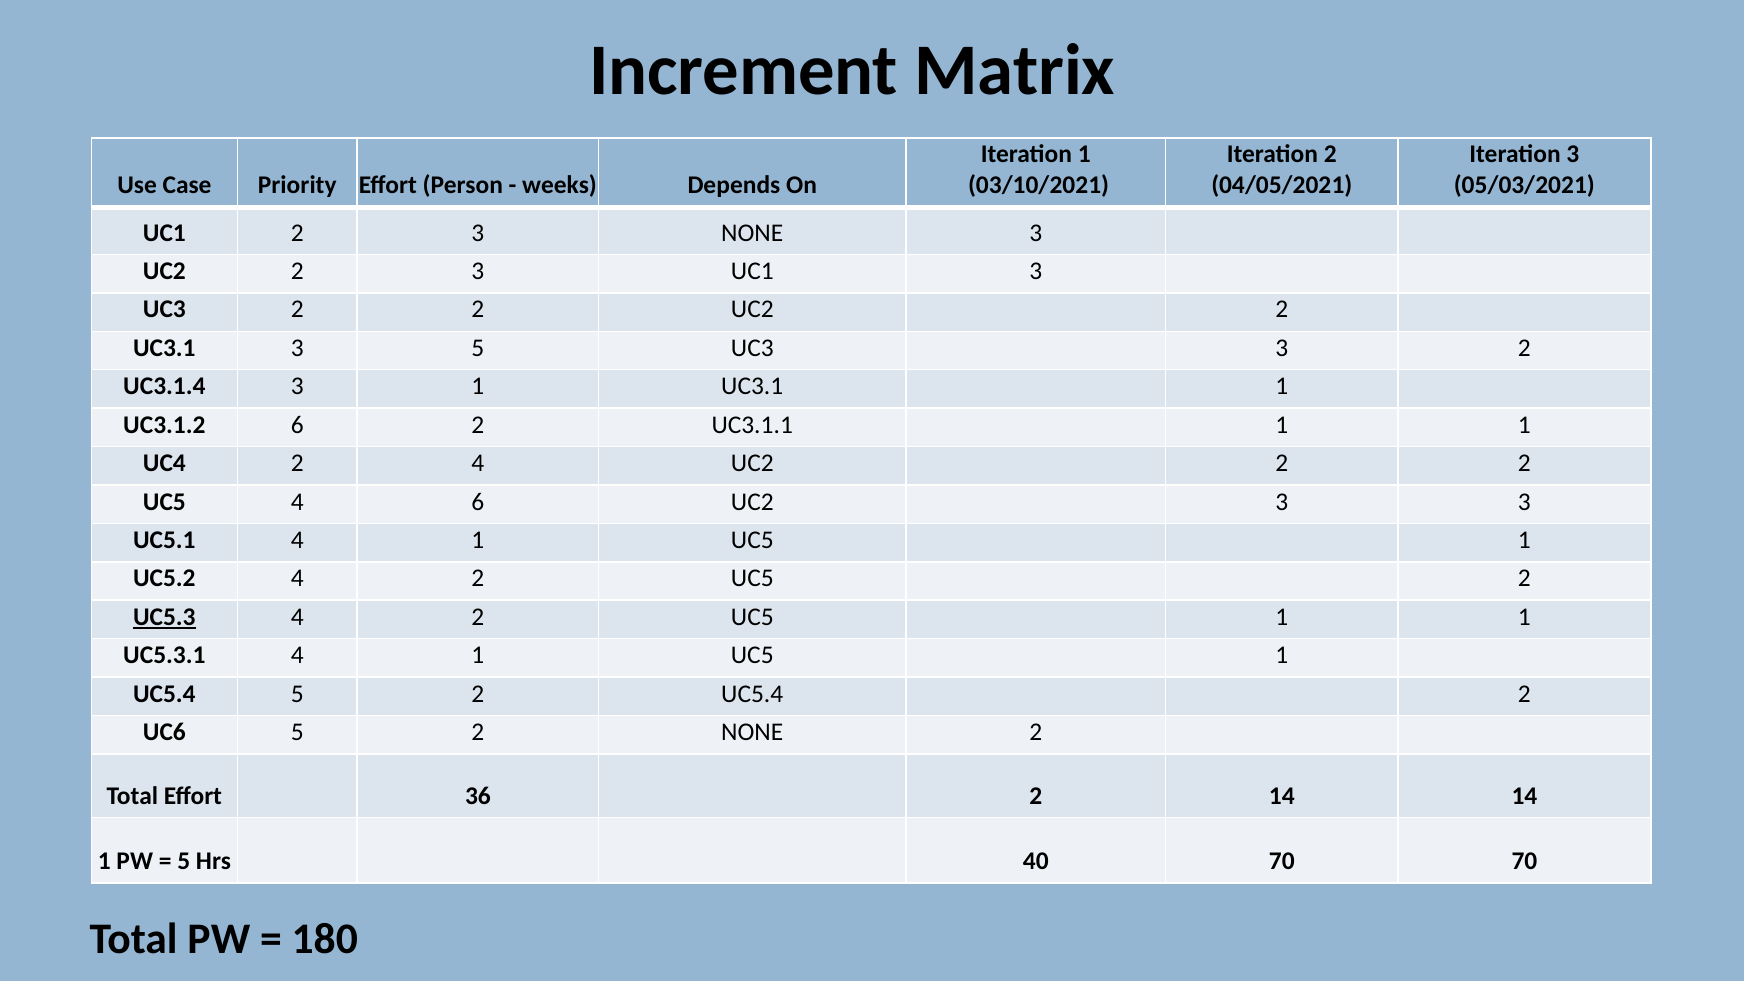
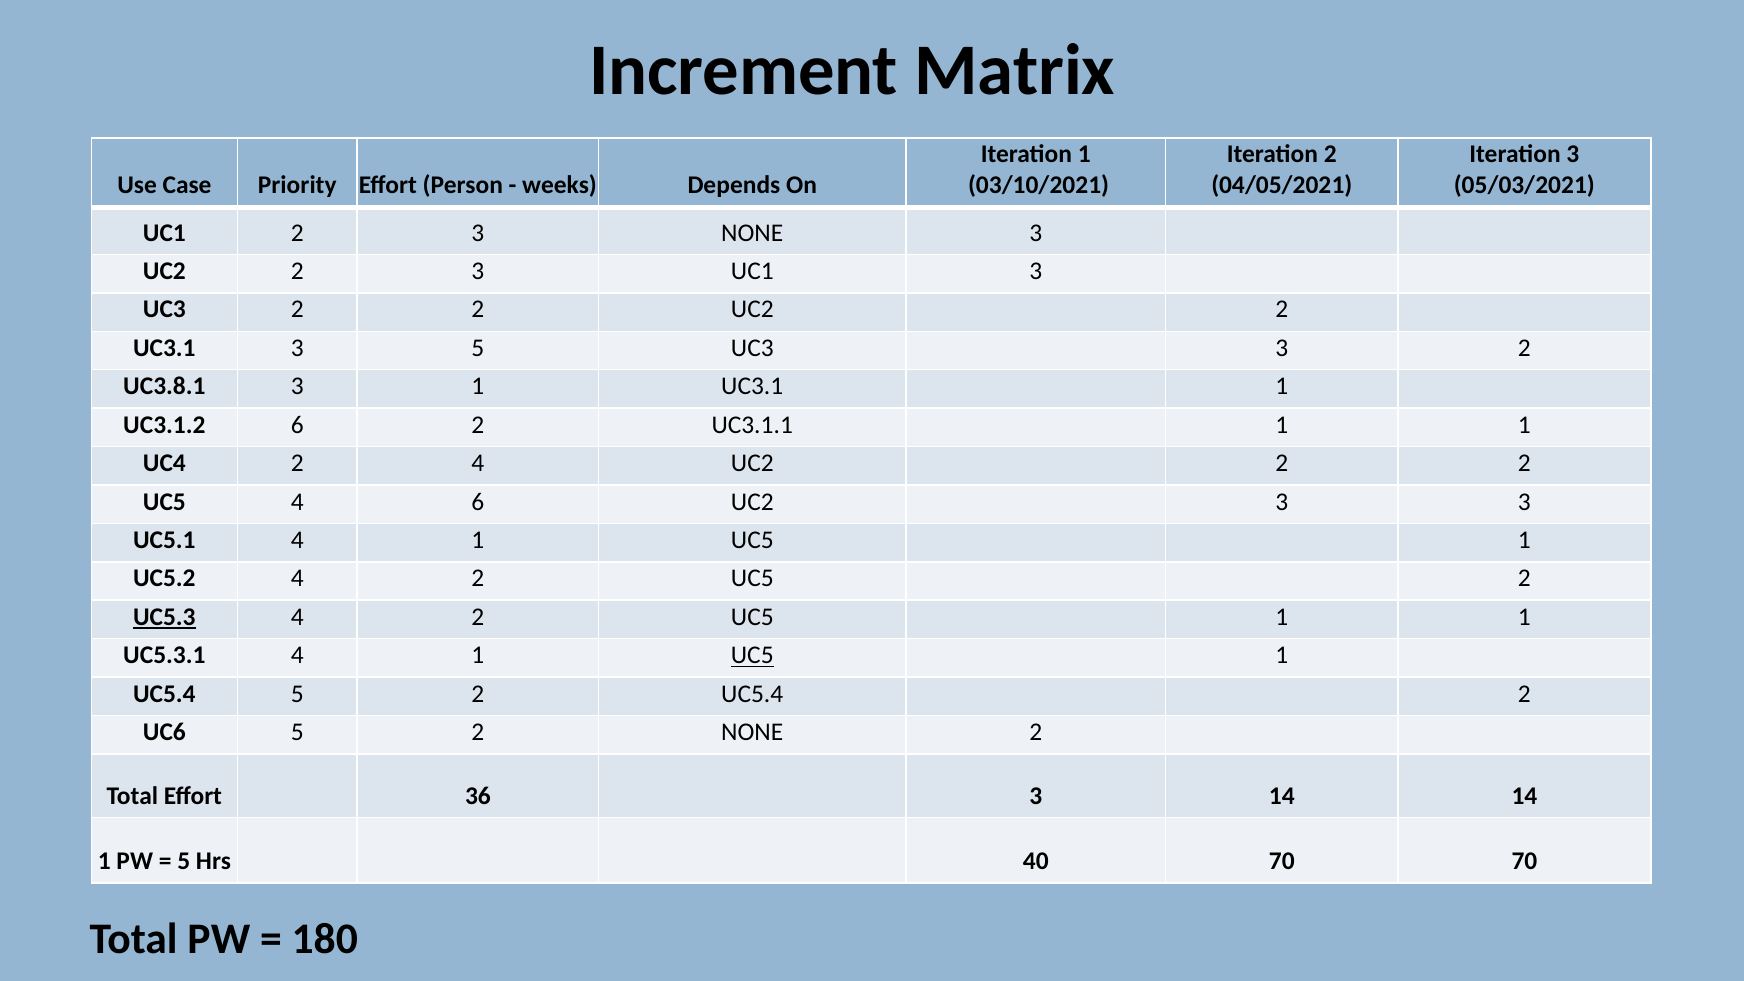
UC3.1.4: UC3.1.4 -> UC3.8.1
UC5 at (752, 655) underline: none -> present
36 2: 2 -> 3
